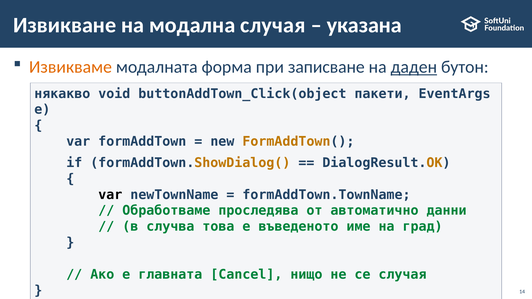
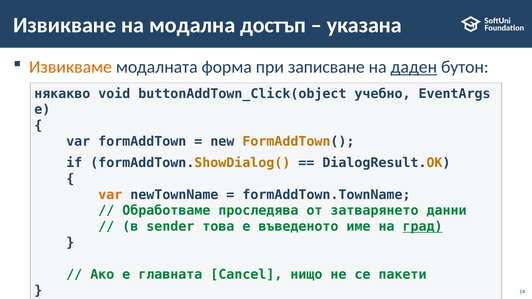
модална случая: случая -> достъп
пакети: пакети -> учебно
var at (110, 195) colour: black -> orange
автоматично: автоматично -> затварянето
случва: случва -> sender
град underline: none -> present
се случая: случая -> пакети
